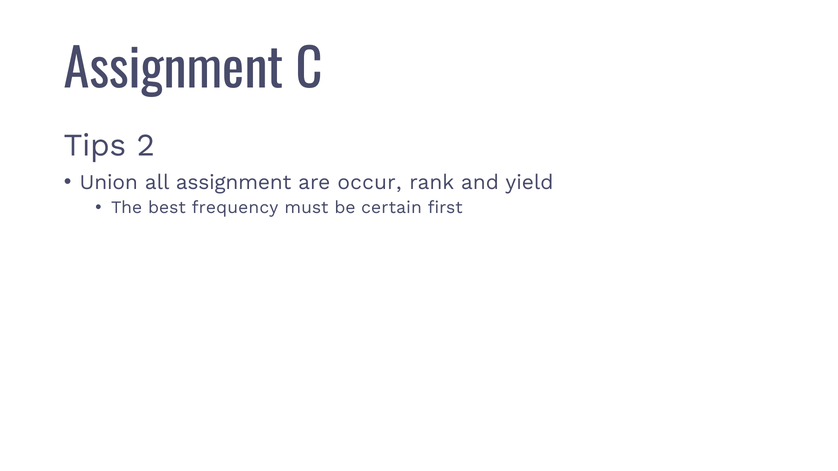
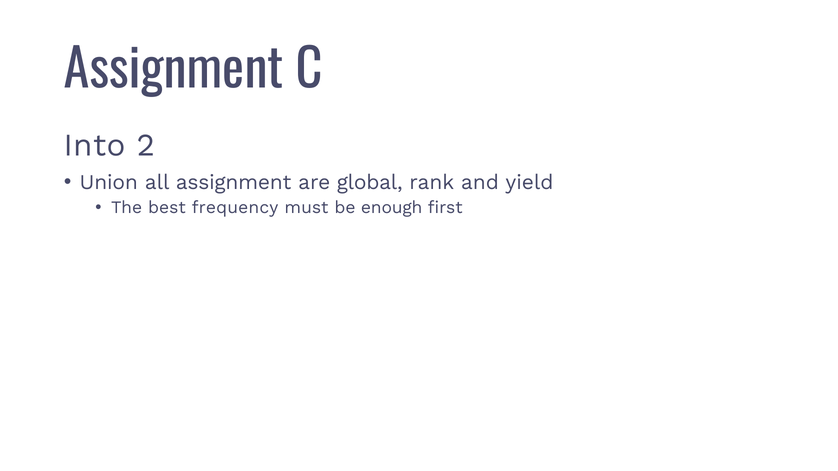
Tips: Tips -> Into
occur: occur -> global
certain: certain -> enough
